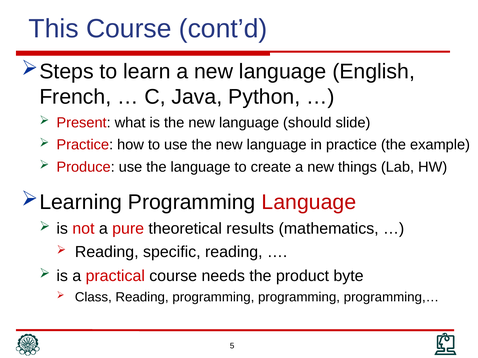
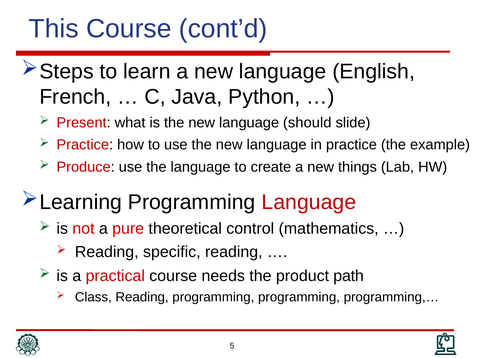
results: results -> control
byte: byte -> path
